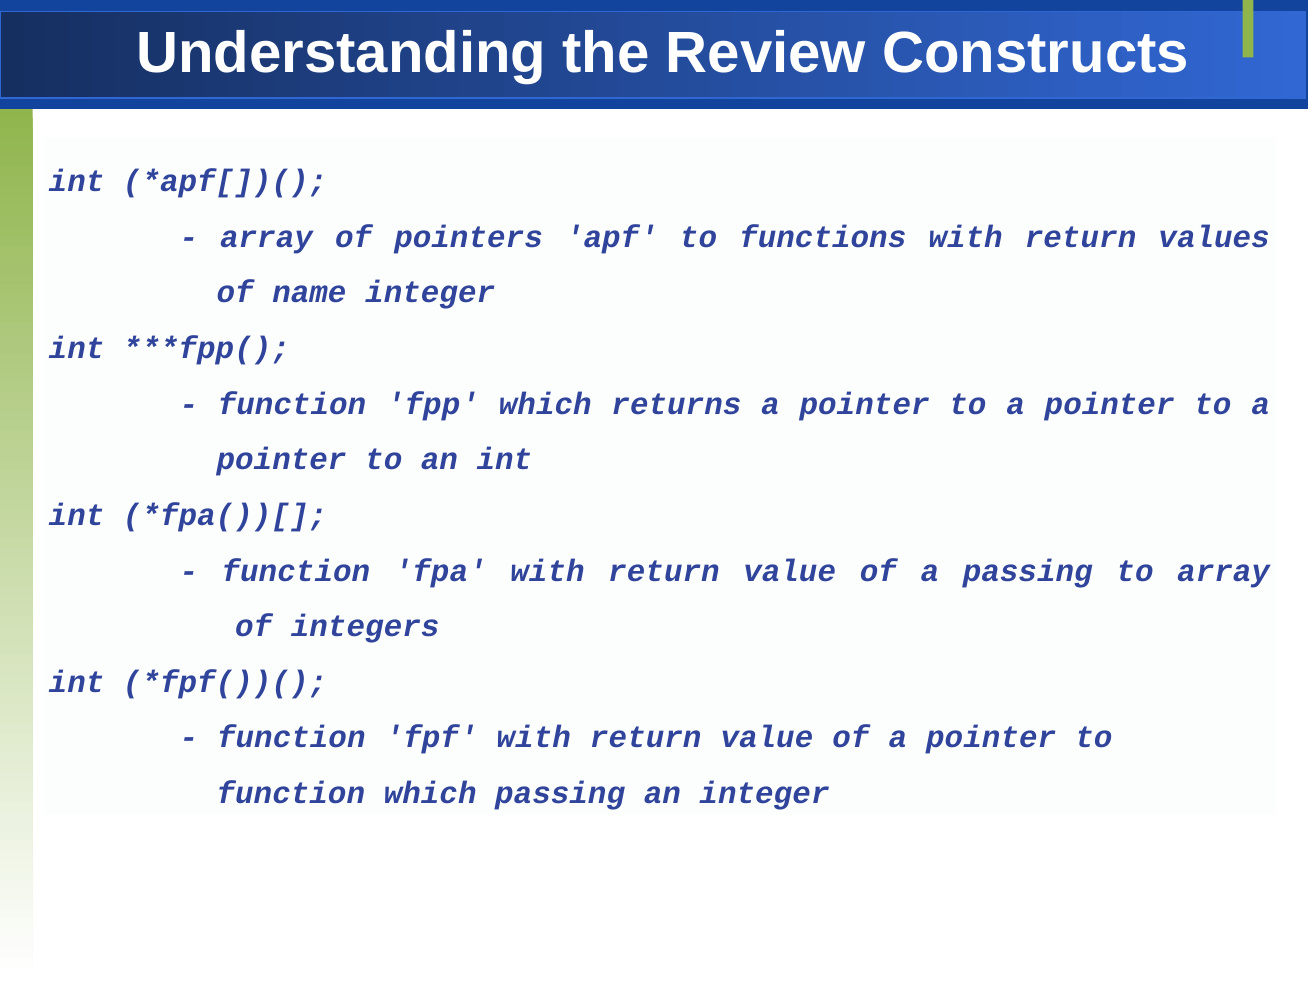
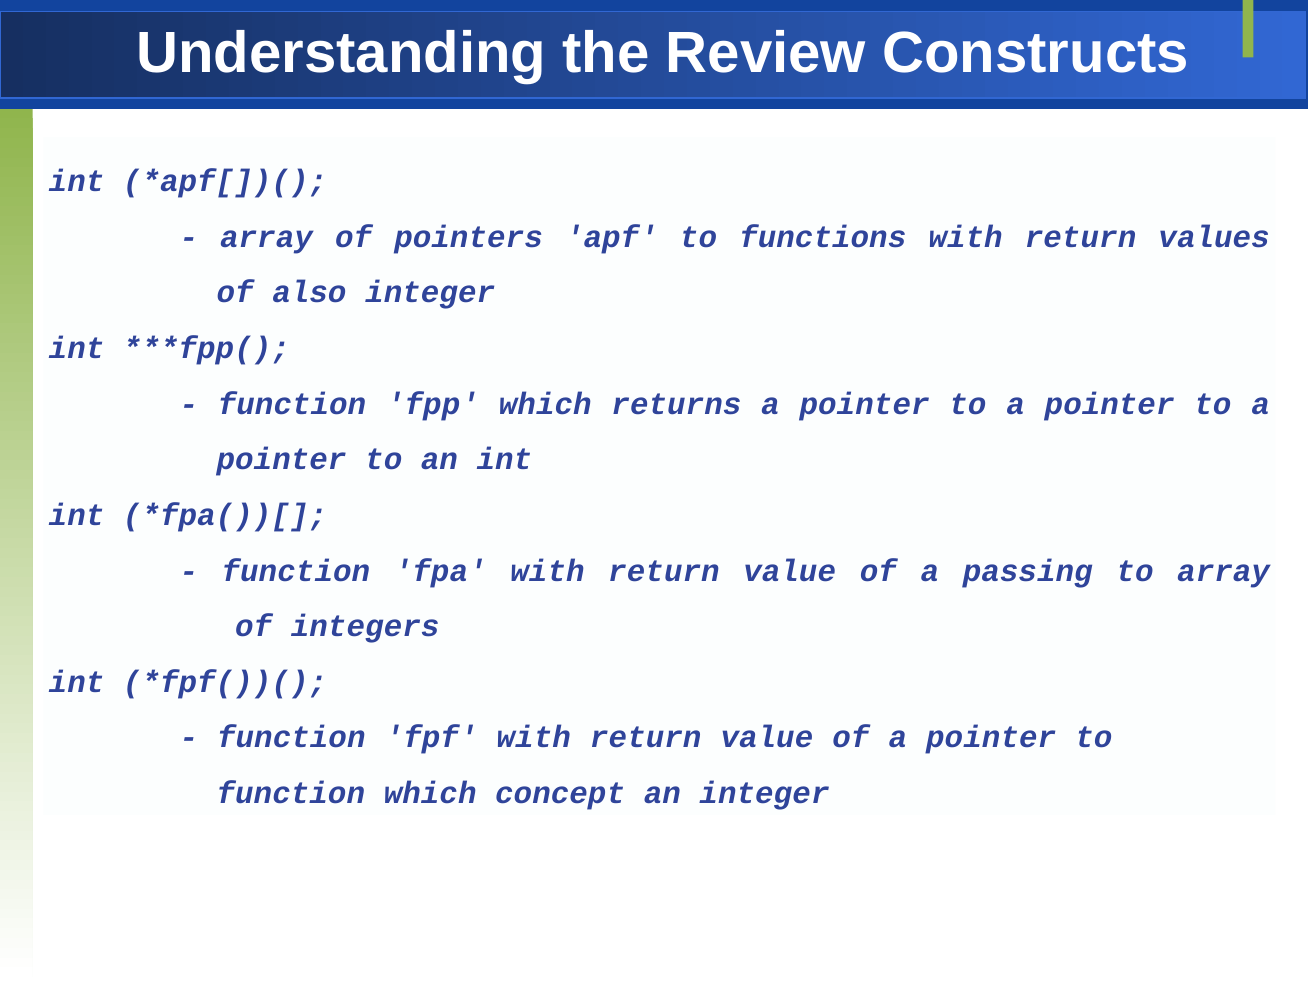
name: name -> also
which passing: passing -> concept
